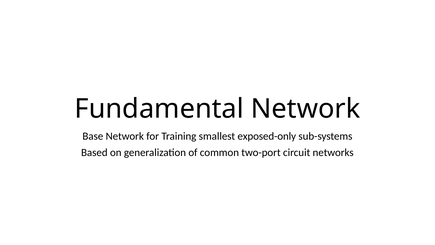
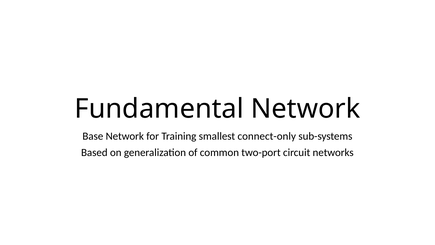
exposed-only: exposed-only -> connect-only
